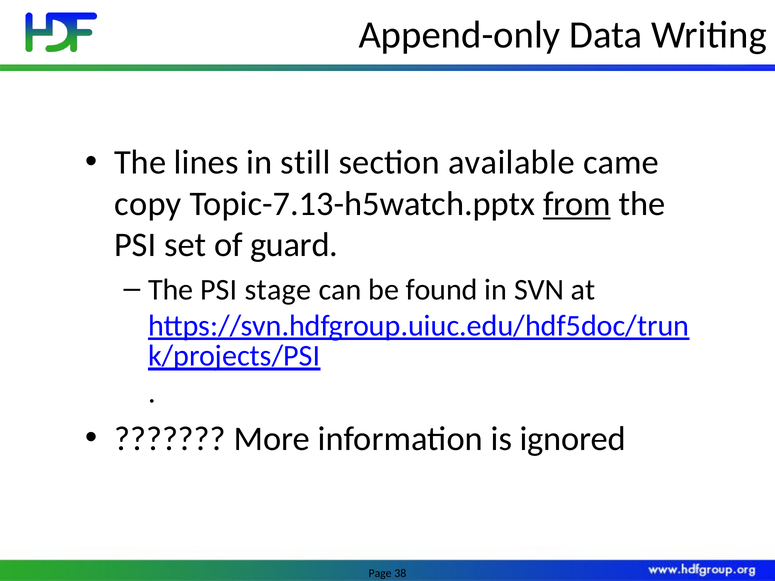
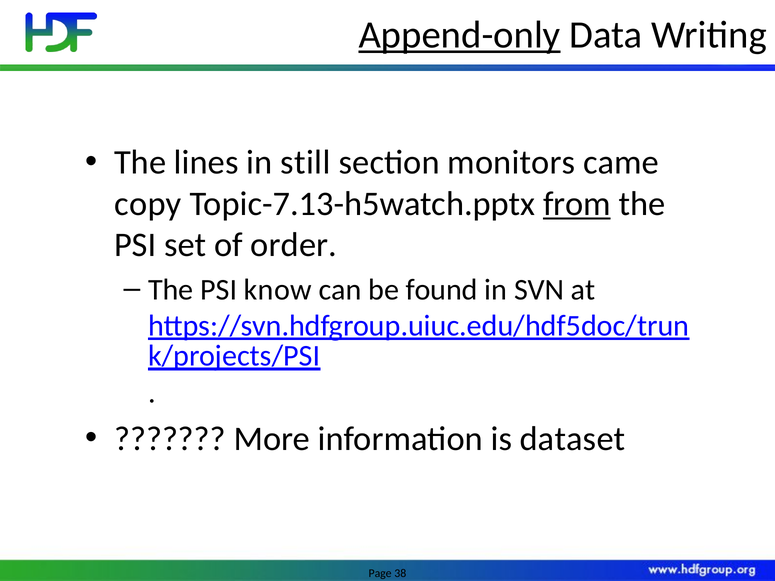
Append-only underline: none -> present
available: available -> monitors
guard: guard -> order
stage: stage -> know
ignored: ignored -> dataset
